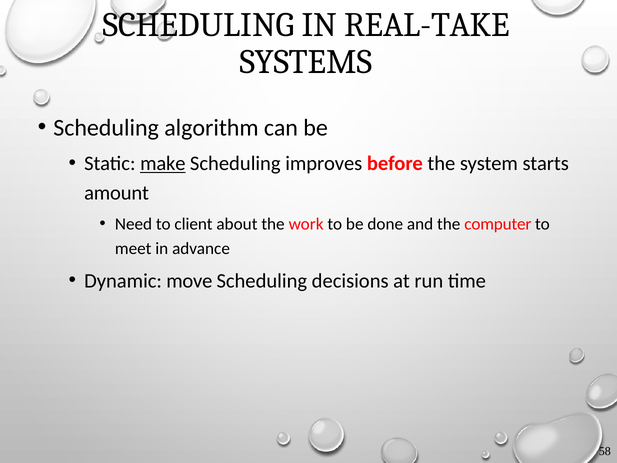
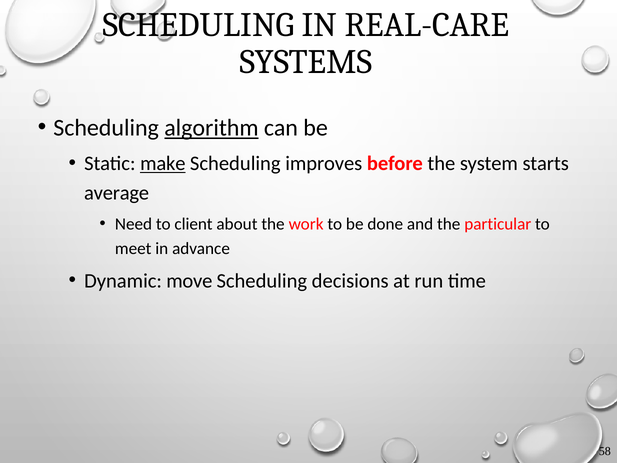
REAL-TAKE: REAL-TAKE -> REAL-CARE
algorithm underline: none -> present
amount: amount -> average
computer: computer -> particular
